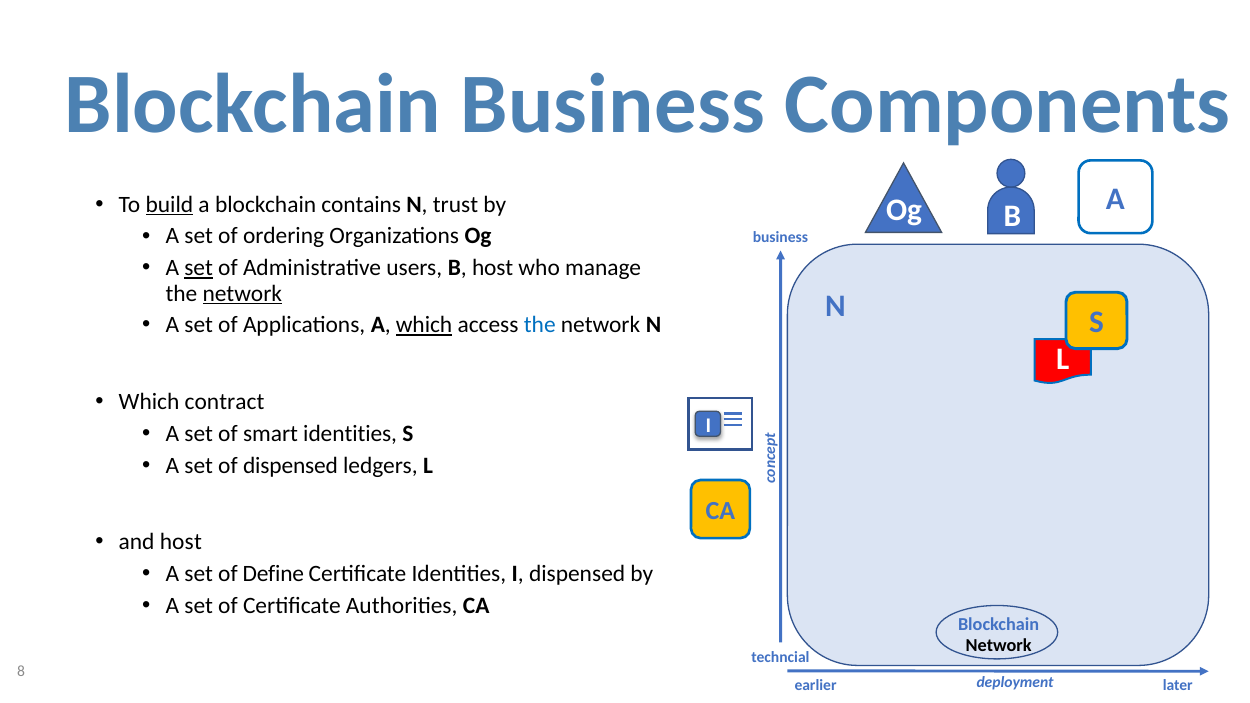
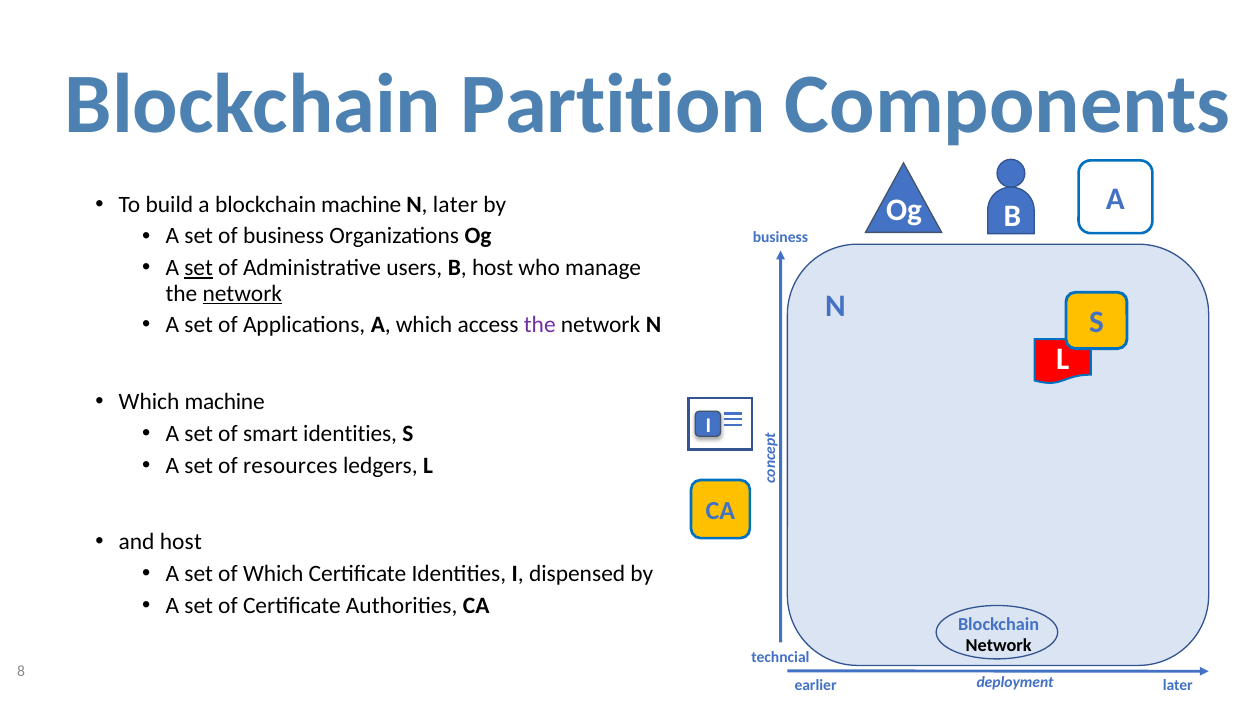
Blockchain Business: Business -> Partition
build underline: present -> none
blockchain contains: contains -> machine
N trust: trust -> later
of ordering: ordering -> business
which at (424, 325) underline: present -> none
the at (540, 325) colour: blue -> purple
Which contract: contract -> machine
of dispensed: dispensed -> resources
of Define: Define -> Which
